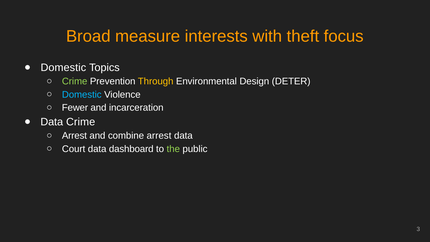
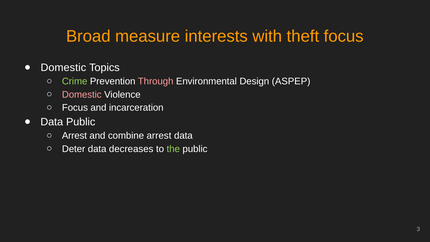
Through colour: yellow -> pink
DETER: DETER -> ASPEP
Domestic at (82, 95) colour: light blue -> pink
Fewer at (75, 108): Fewer -> Focus
Data Crime: Crime -> Public
Court: Court -> Deter
dashboard: dashboard -> decreases
